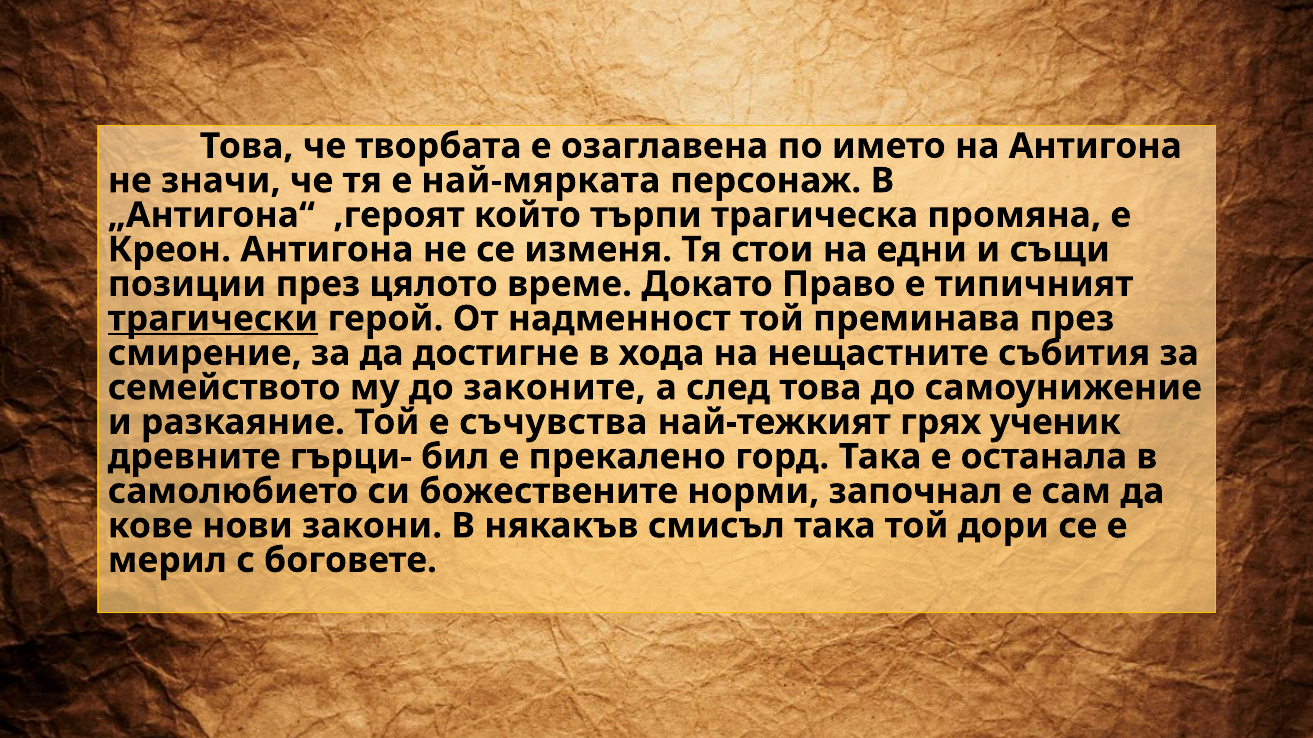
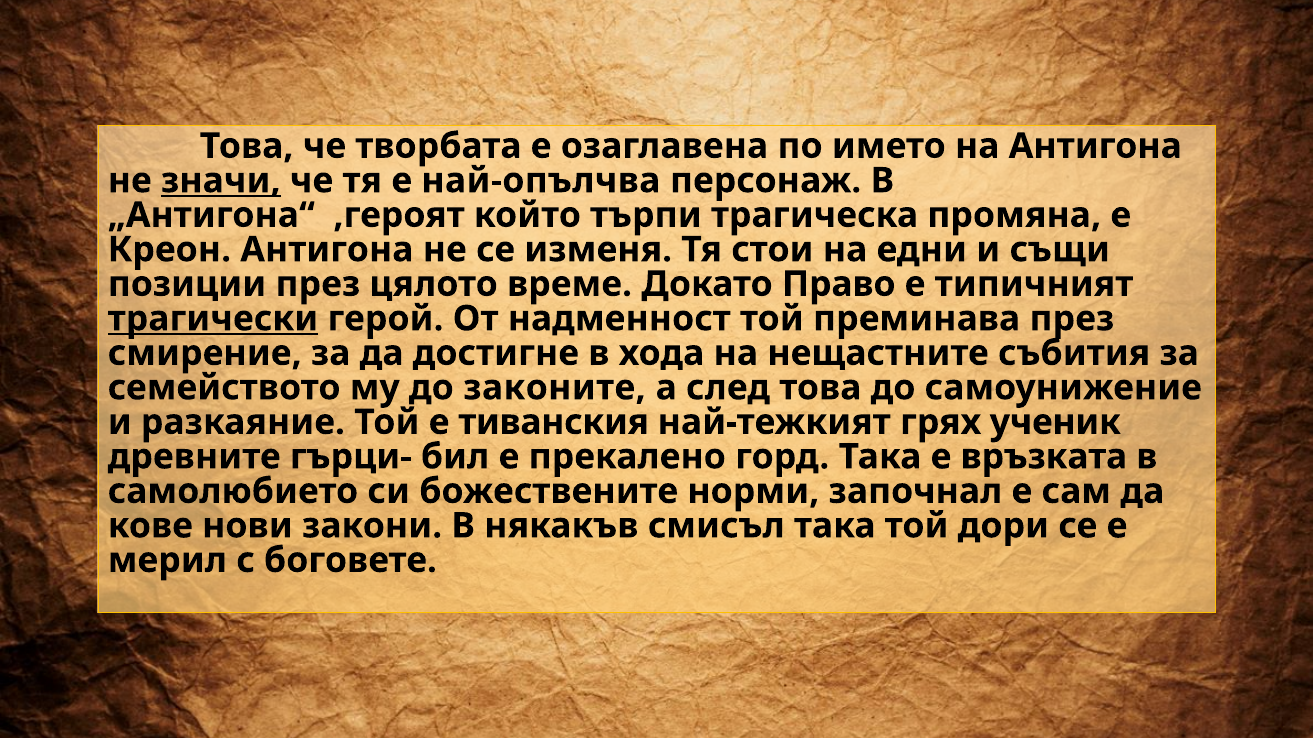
значи underline: none -> present
най-мярката: най-мярката -> най-опълчва
съчувства: съчувства -> тиванския
останала: останала -> връзката
